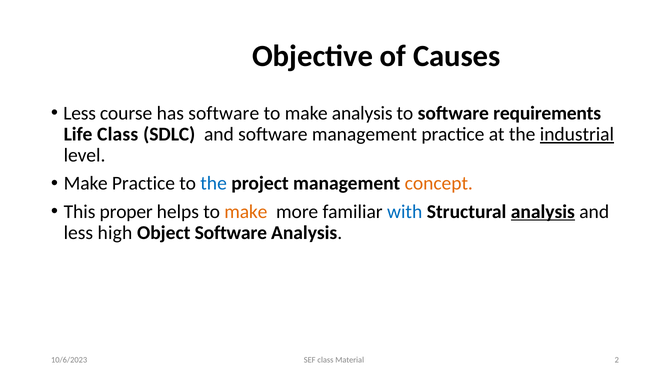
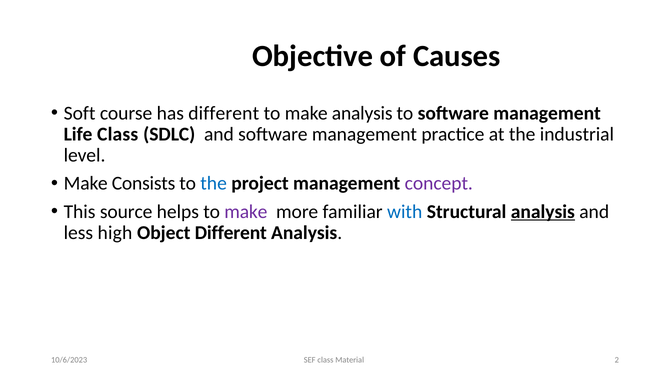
Less at (80, 113): Less -> Soft
has software: software -> different
to software requirements: requirements -> management
industrial underline: present -> none
Make Practice: Practice -> Consists
concept colour: orange -> purple
proper: proper -> source
make at (246, 211) colour: orange -> purple
Object Software: Software -> Different
